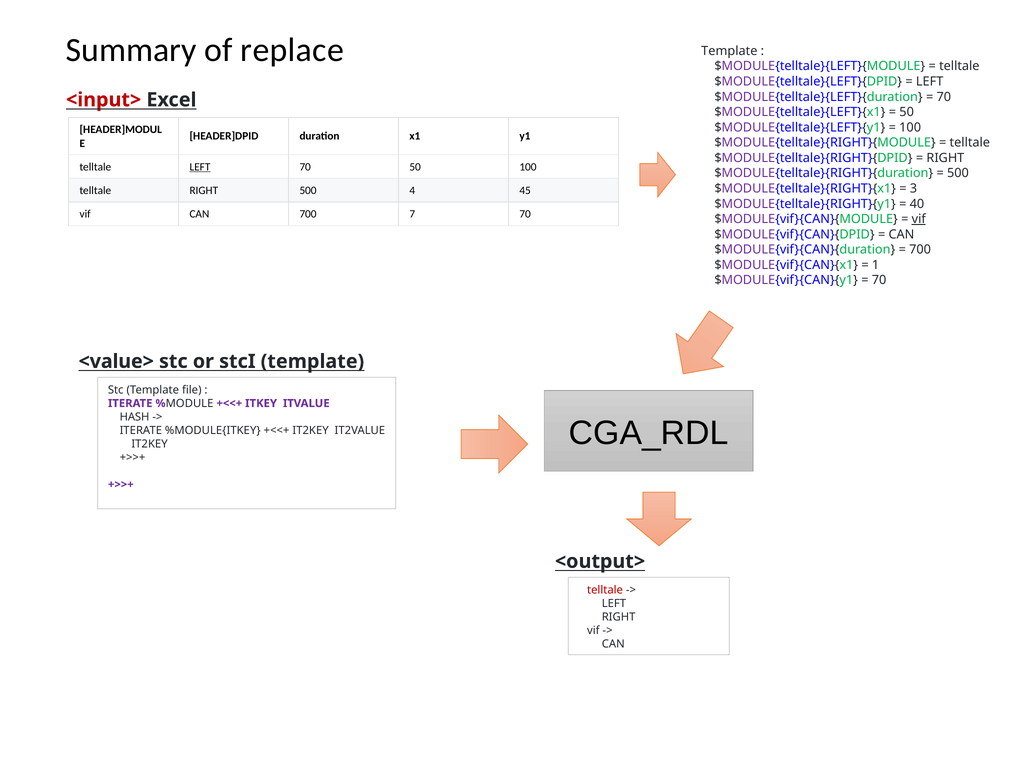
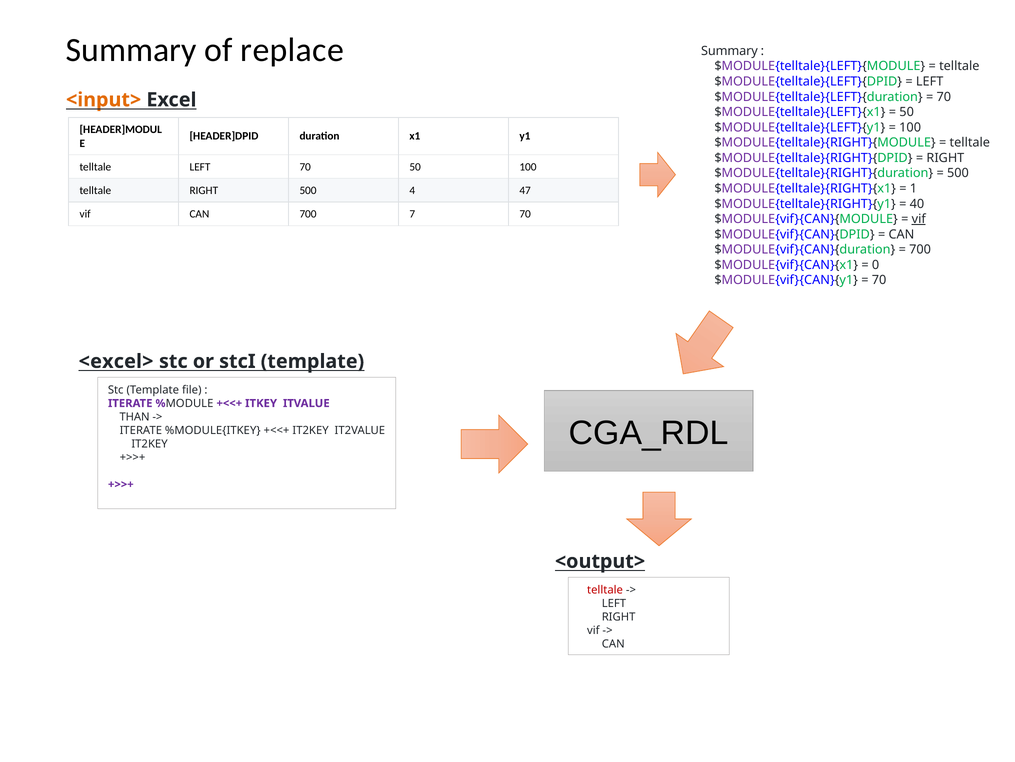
Template at (729, 51): Template -> Summary
<input> colour: red -> orange
LEFT at (200, 167) underline: present -> none
3: 3 -> 1
45: 45 -> 47
1: 1 -> 0
<value>: <value> -> <excel>
HASH: HASH -> THAN
